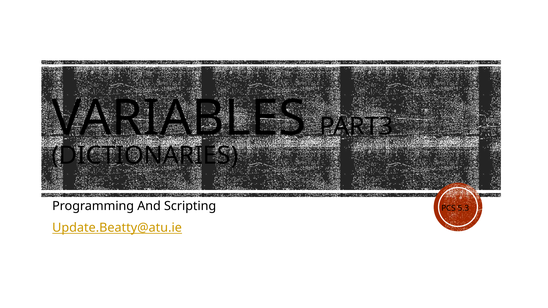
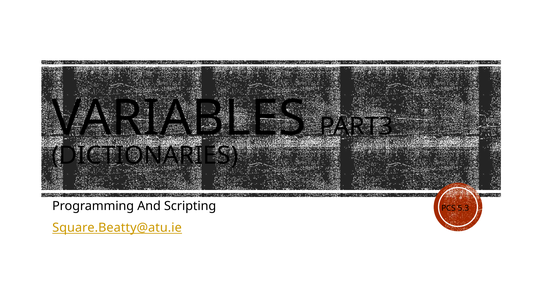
Update.Beatty@atu.ie: Update.Beatty@atu.ie -> Square.Beatty@atu.ie
